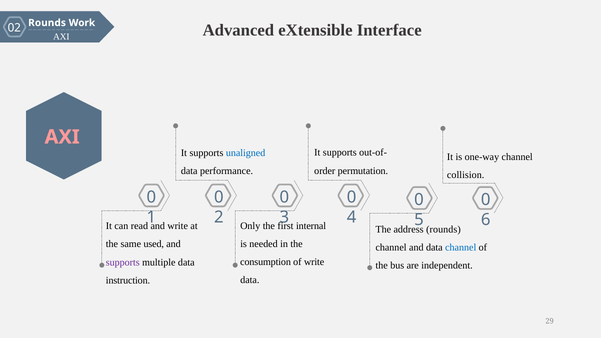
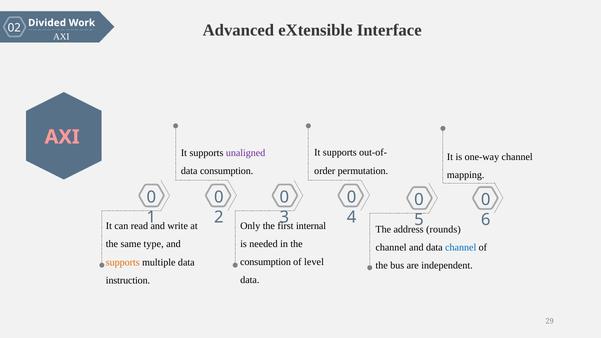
Rounds at (47, 23): Rounds -> Divided
unaligned colour: blue -> purple
data performance: performance -> consumption
collision: collision -> mapping
used: used -> type
of write: write -> level
supports at (123, 262) colour: purple -> orange
